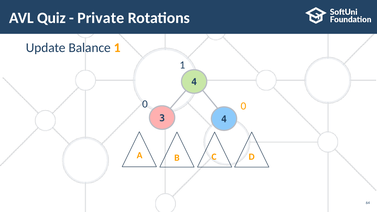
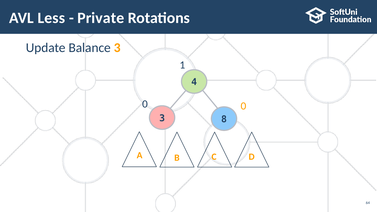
Quiz: Quiz -> Less
Balance 1: 1 -> 3
3 4: 4 -> 8
